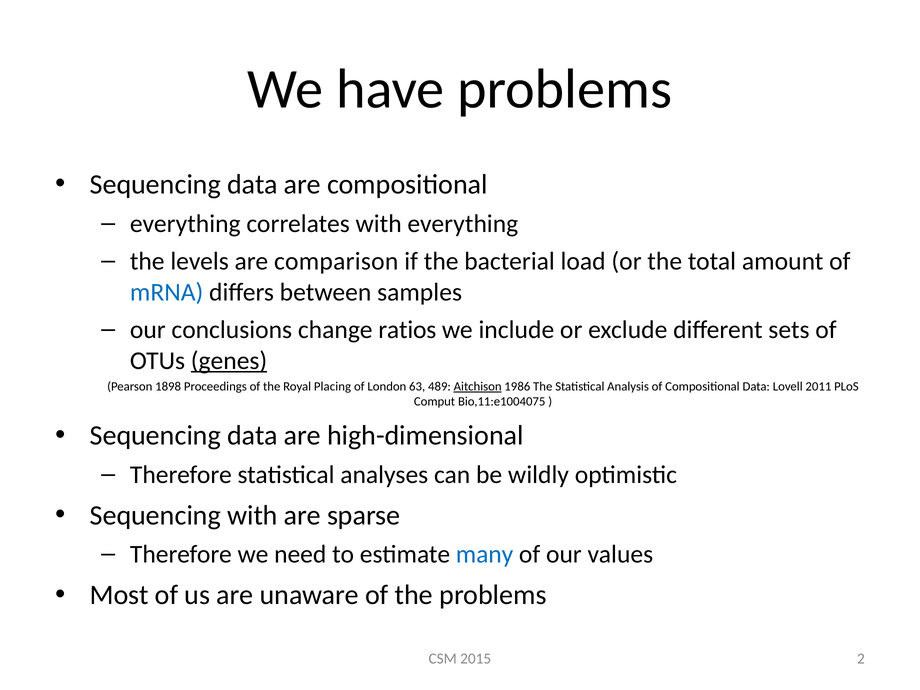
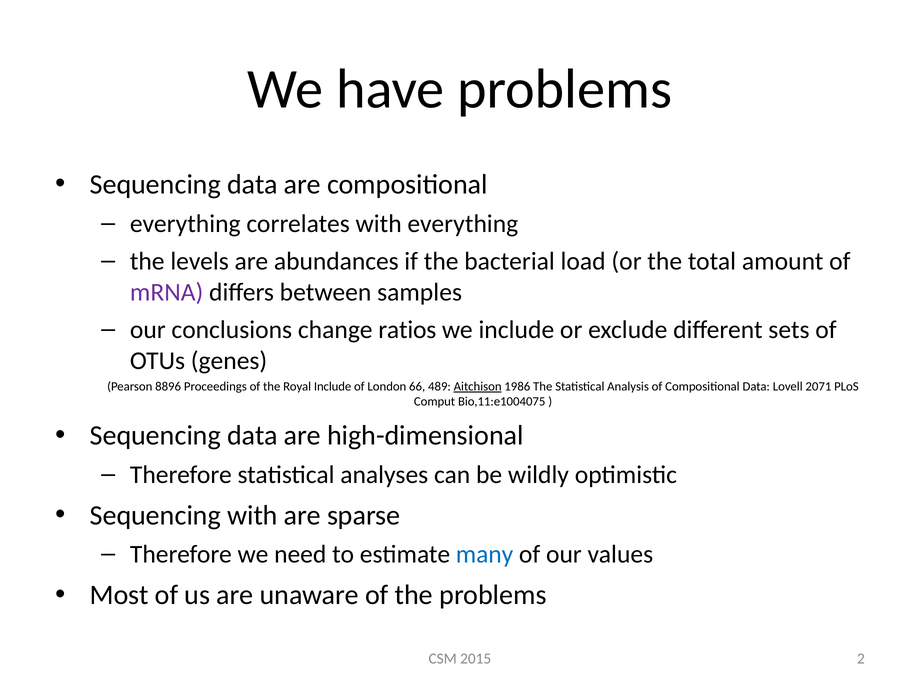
comparison: comparison -> abundances
mRNA colour: blue -> purple
genes underline: present -> none
1898: 1898 -> 8896
Royal Placing: Placing -> Include
63: 63 -> 66
2011: 2011 -> 2071
